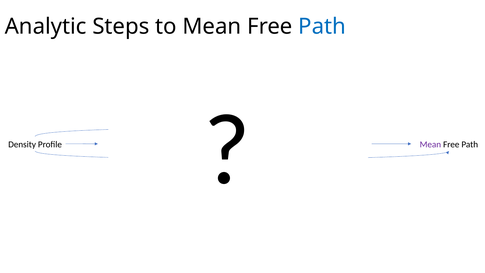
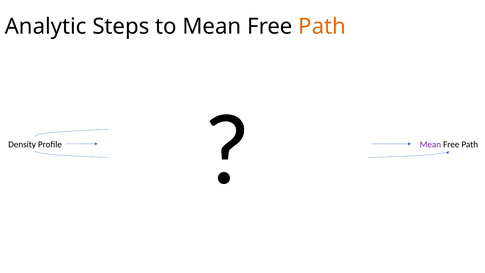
Path at (322, 26) colour: blue -> orange
